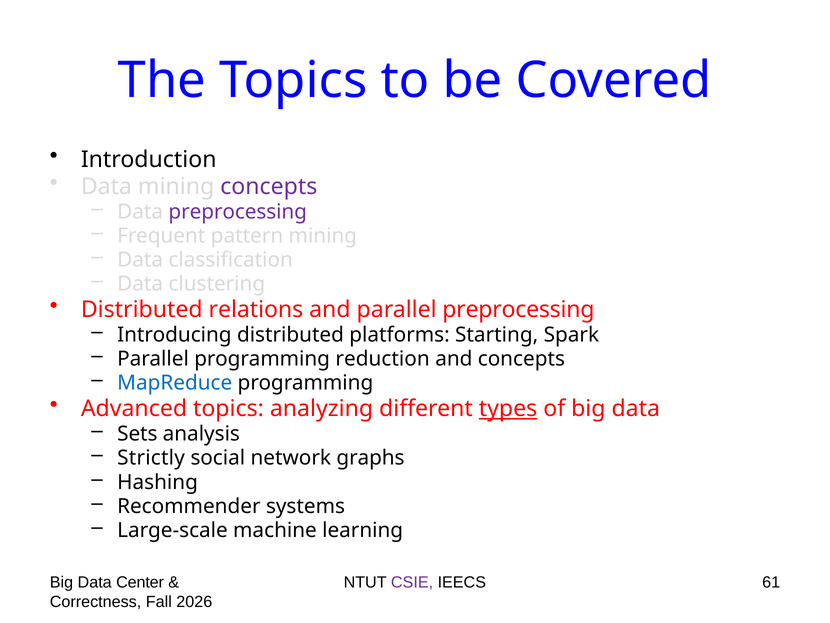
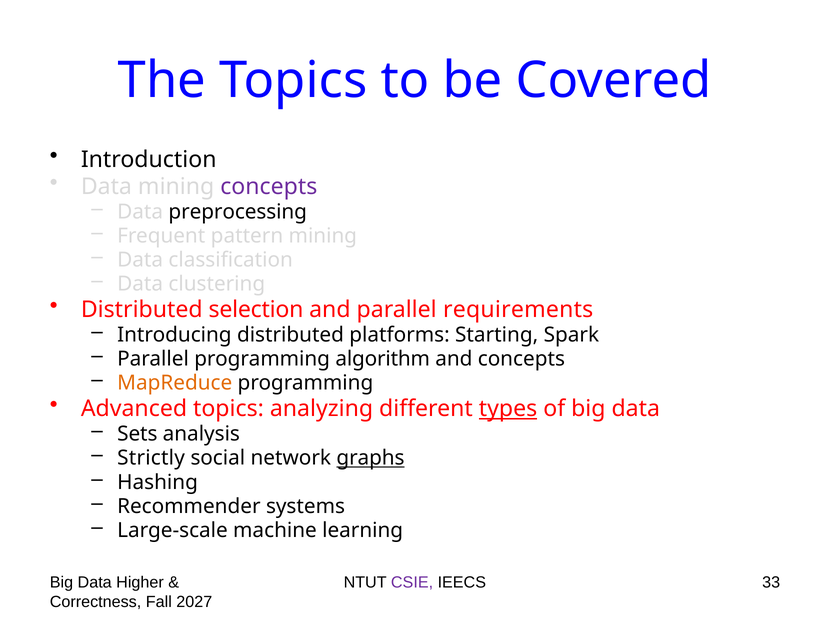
preprocessing at (238, 212) colour: purple -> black
relations: relations -> selection
parallel preprocessing: preprocessing -> requirements
reduction: reduction -> algorithm
MapReduce colour: blue -> orange
graphs underline: none -> present
Center: Center -> Higher
61: 61 -> 33
2026: 2026 -> 2027
